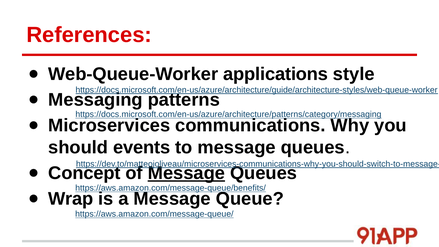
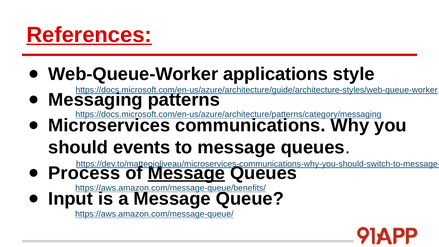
References underline: none -> present
Concept: Concept -> Process
Wrap: Wrap -> Input
